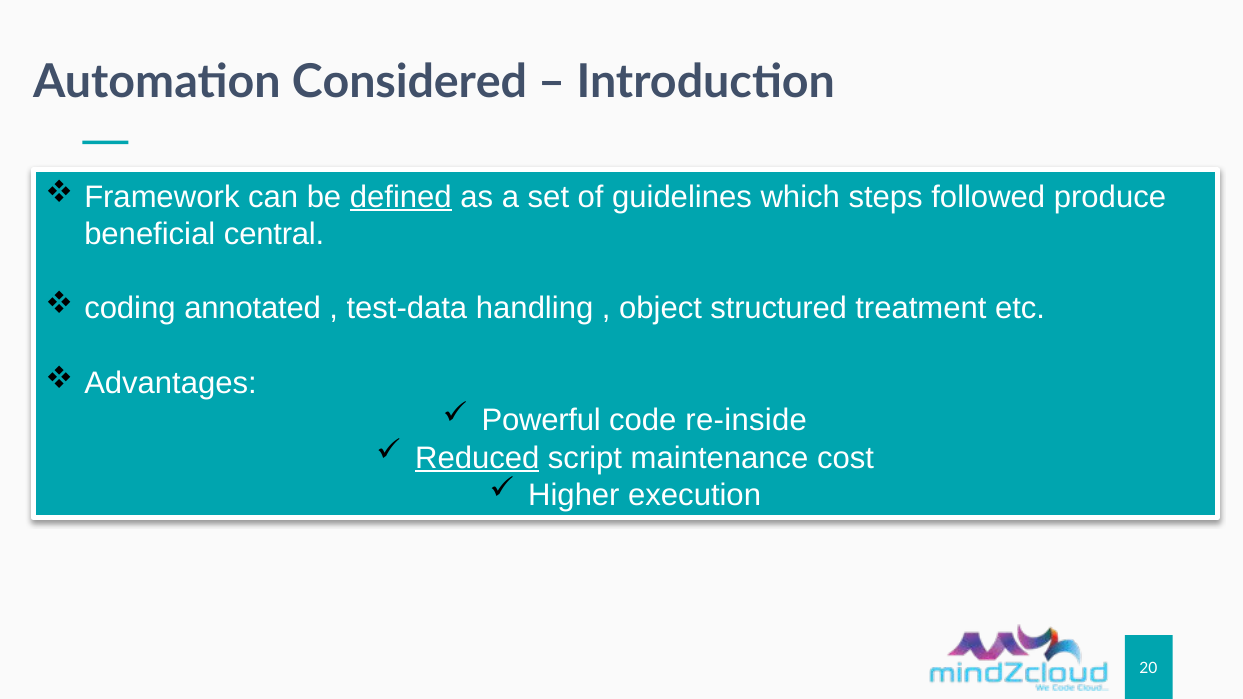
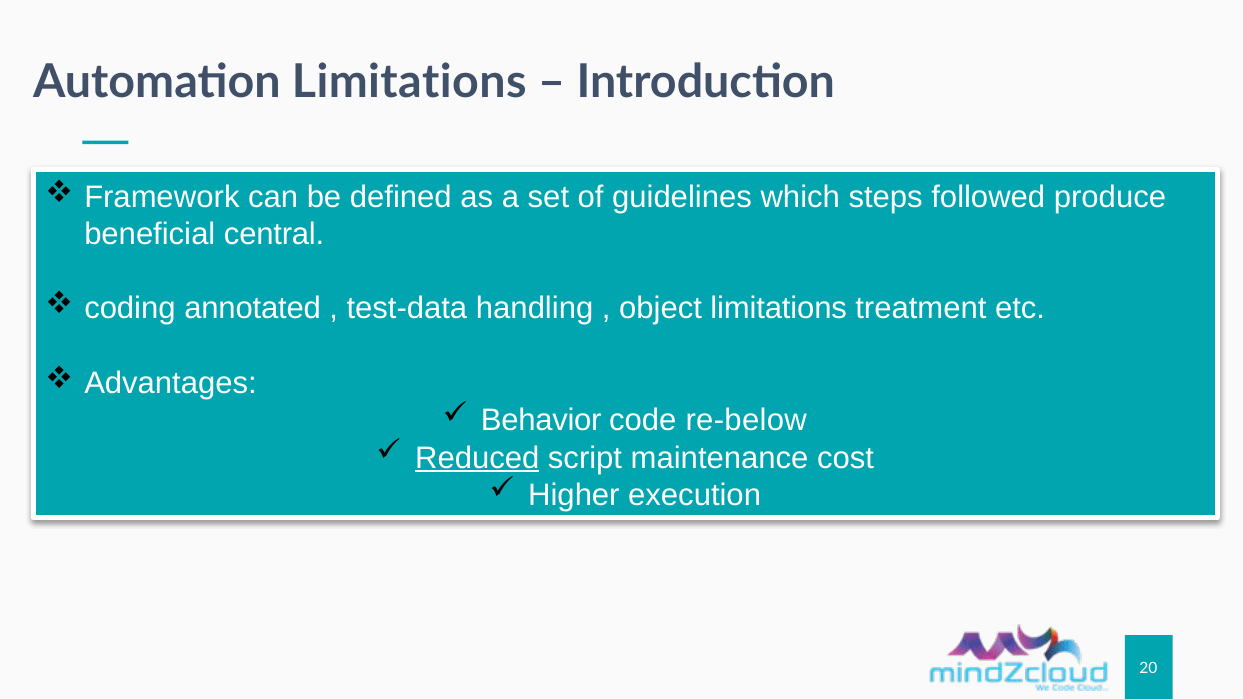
Automation Considered: Considered -> Limitations
defined underline: present -> none
object structured: structured -> limitations
Powerful: Powerful -> Behavior
re-inside: re-inside -> re-below
